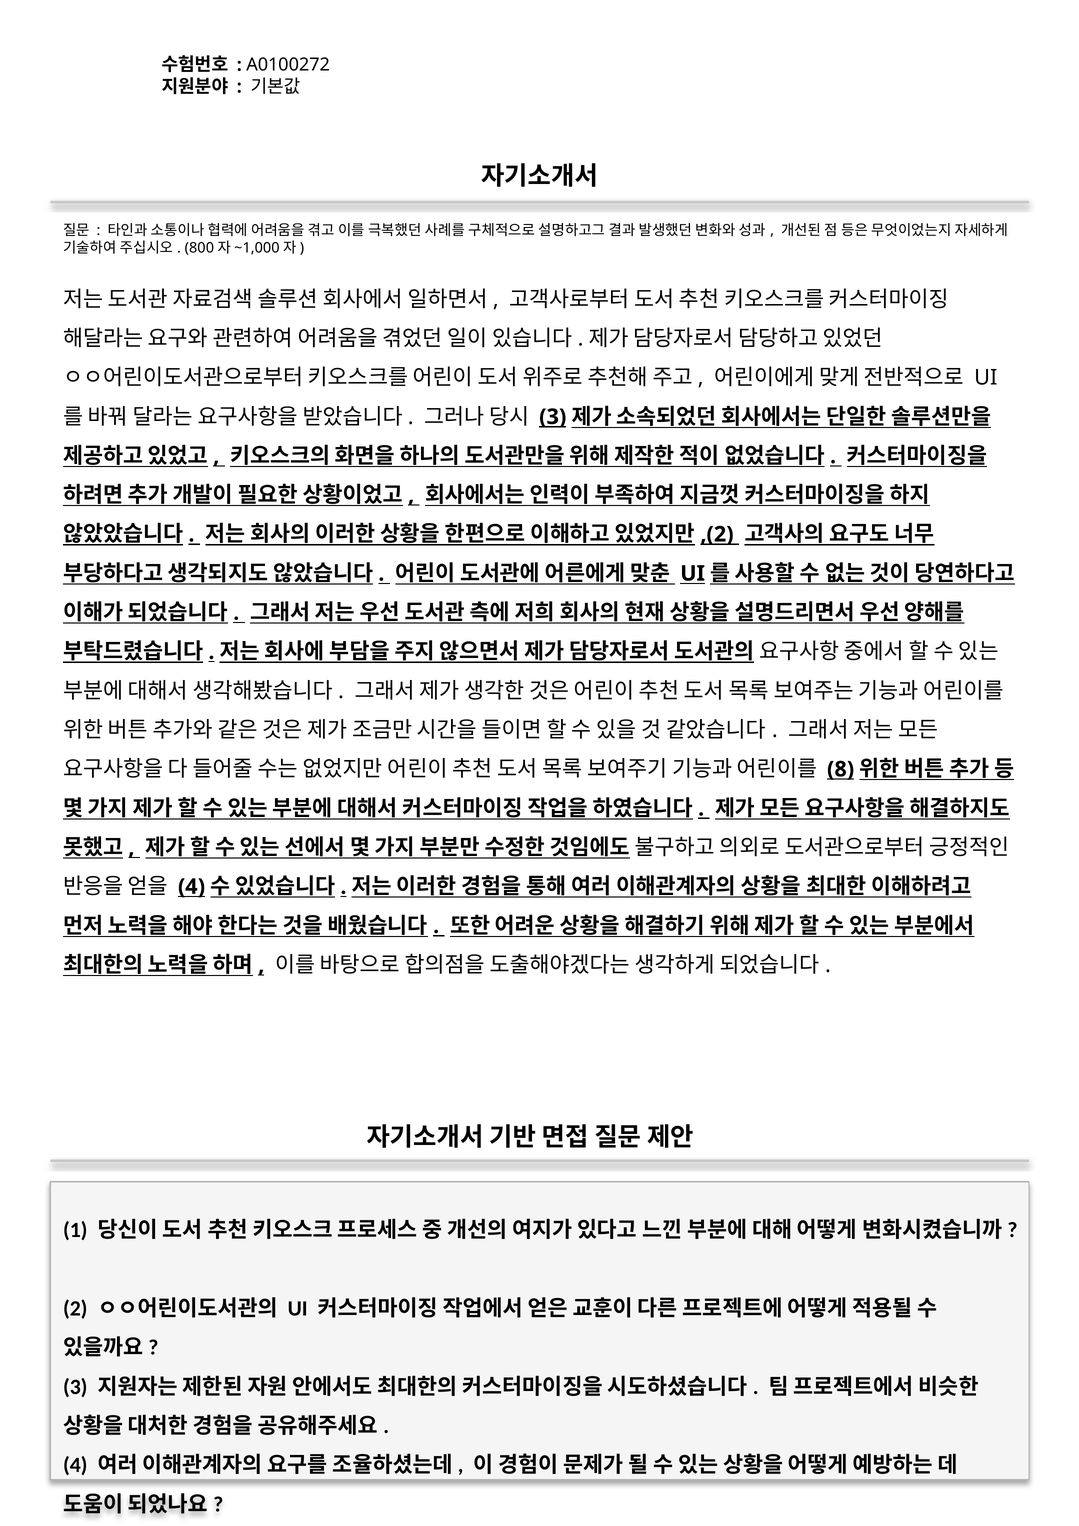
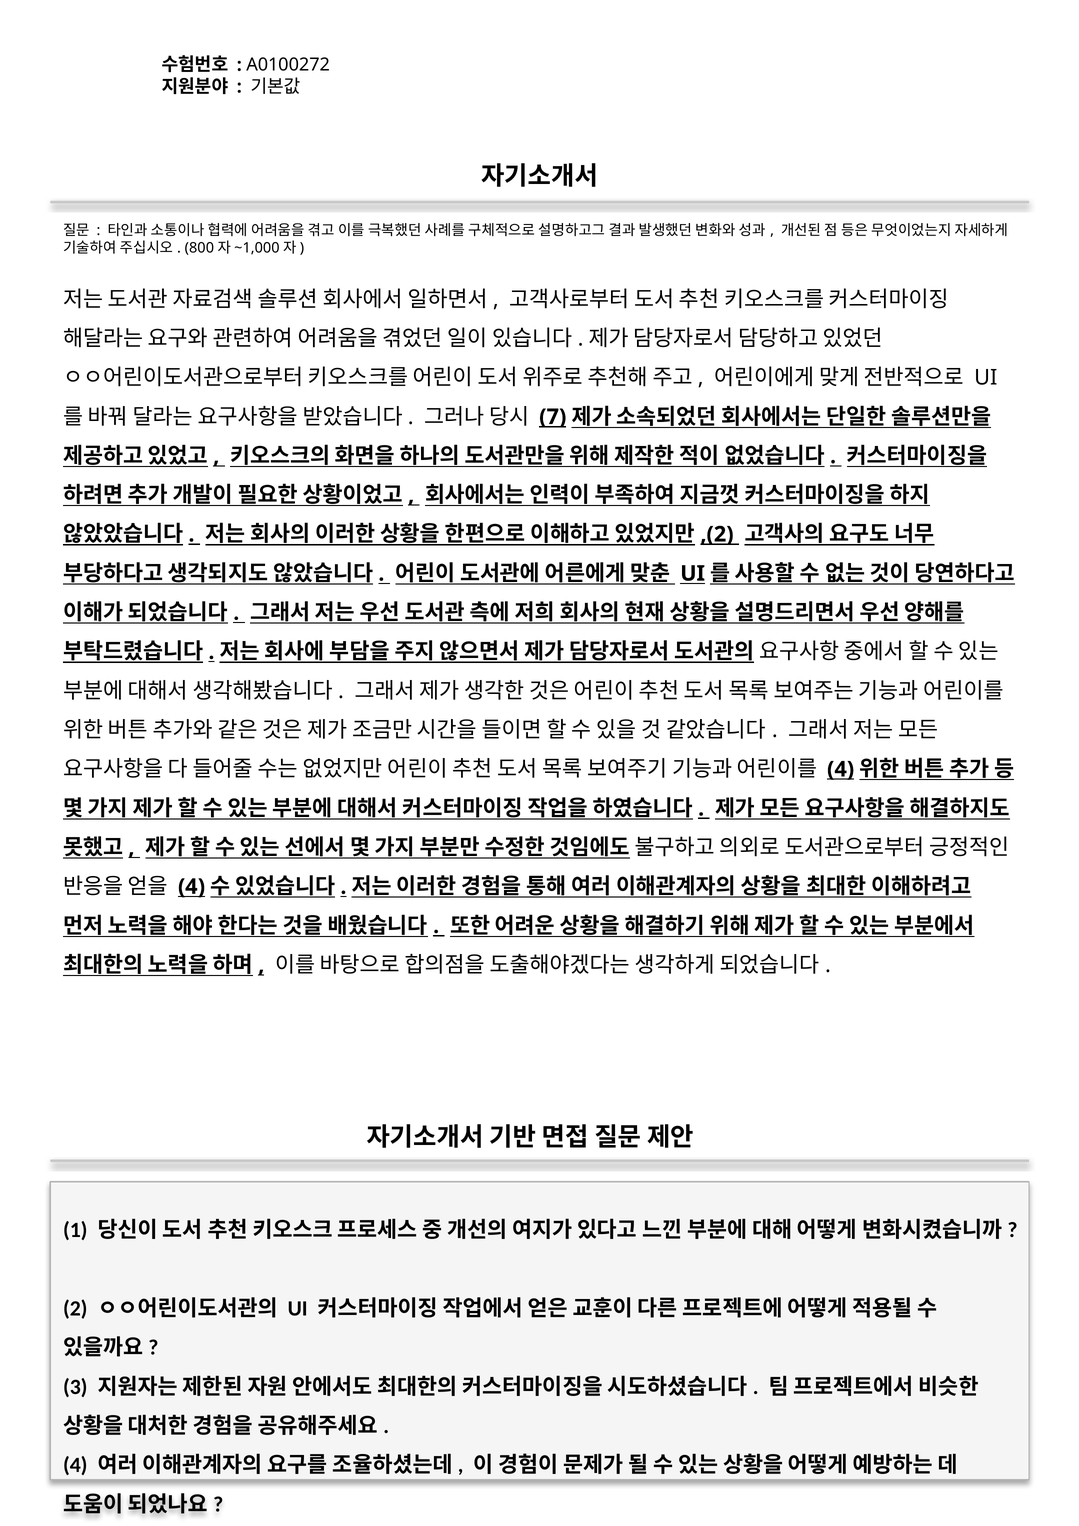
3 at (553, 417): 3 -> 7
8 at (841, 769): 8 -> 4
